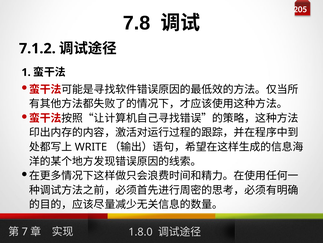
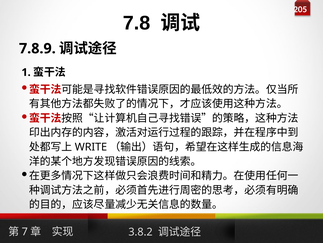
7.1.2: 7.1.2 -> 7.8.9
1.8.0: 1.8.0 -> 3.8.2
